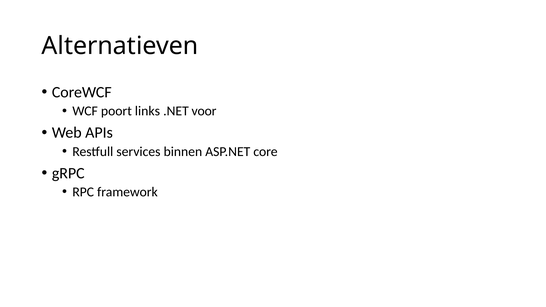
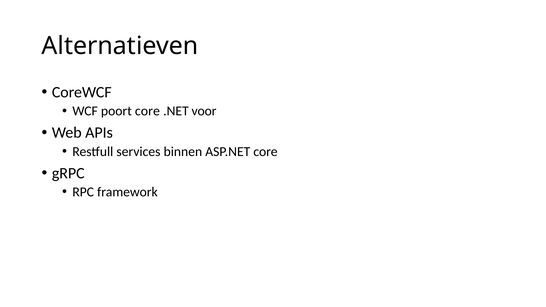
poort links: links -> core
